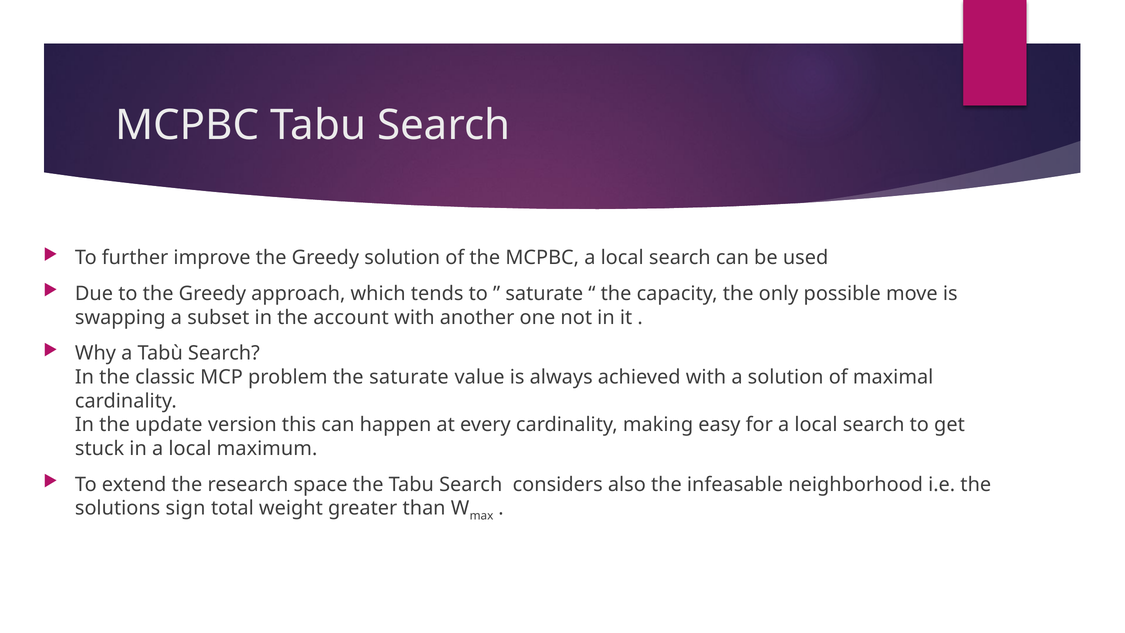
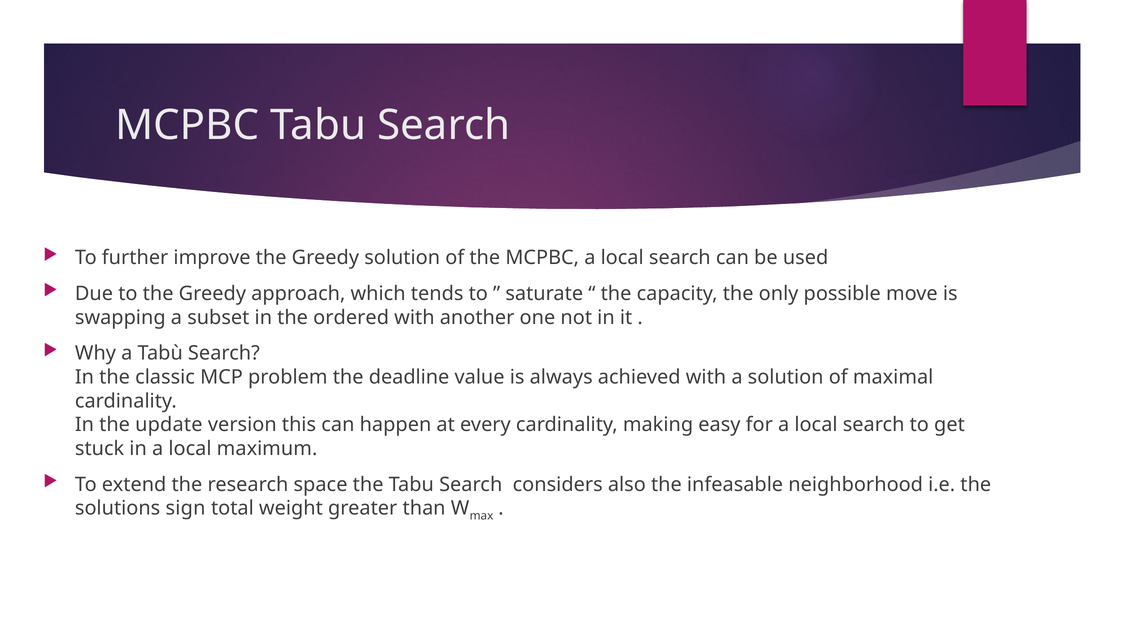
account: account -> ordered
the saturate: saturate -> deadline
